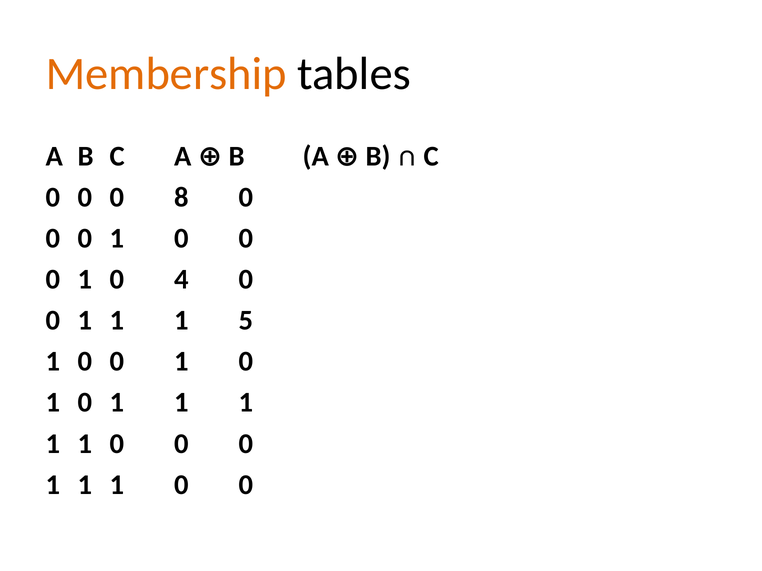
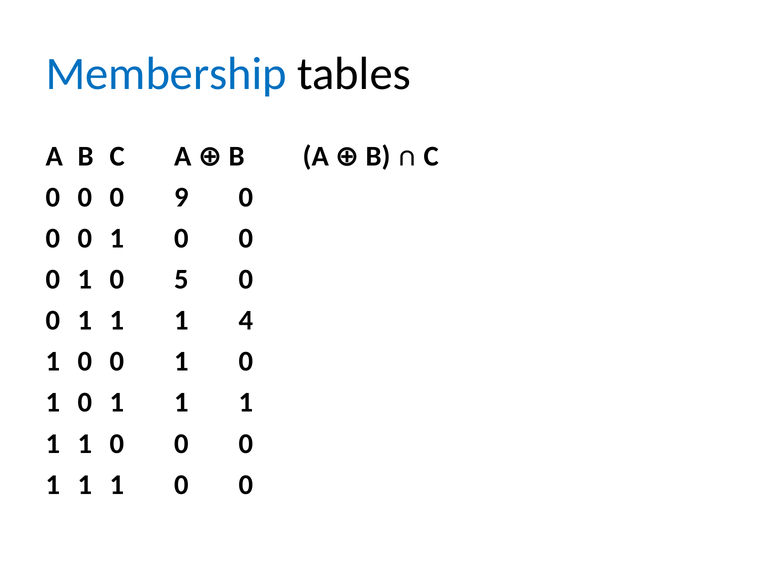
Membership colour: orange -> blue
8: 8 -> 9
4: 4 -> 5
5: 5 -> 4
